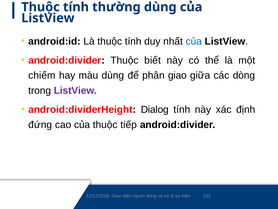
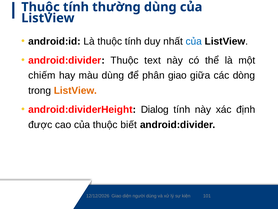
biết: biết -> text
ListView at (75, 90) colour: purple -> orange
đứng: đứng -> được
tiếp: tiếp -> biết
